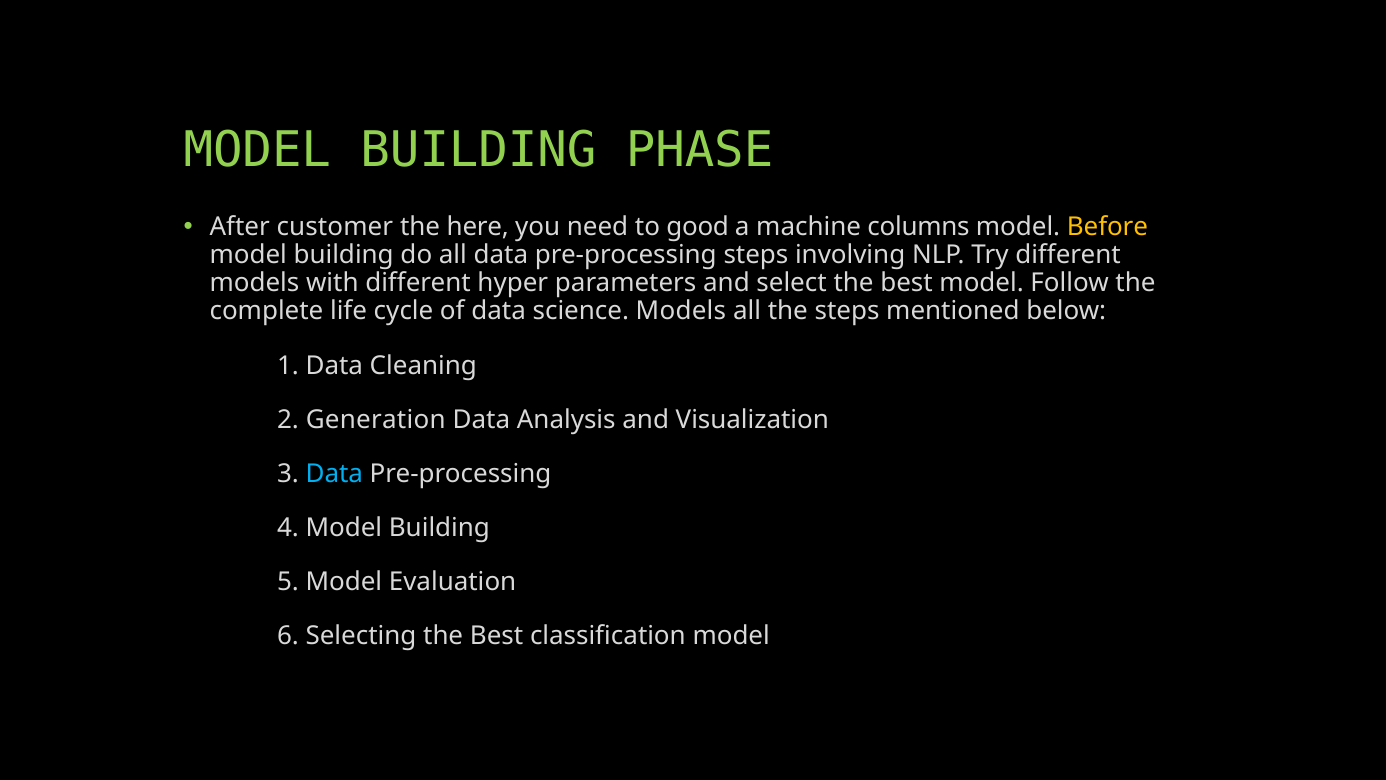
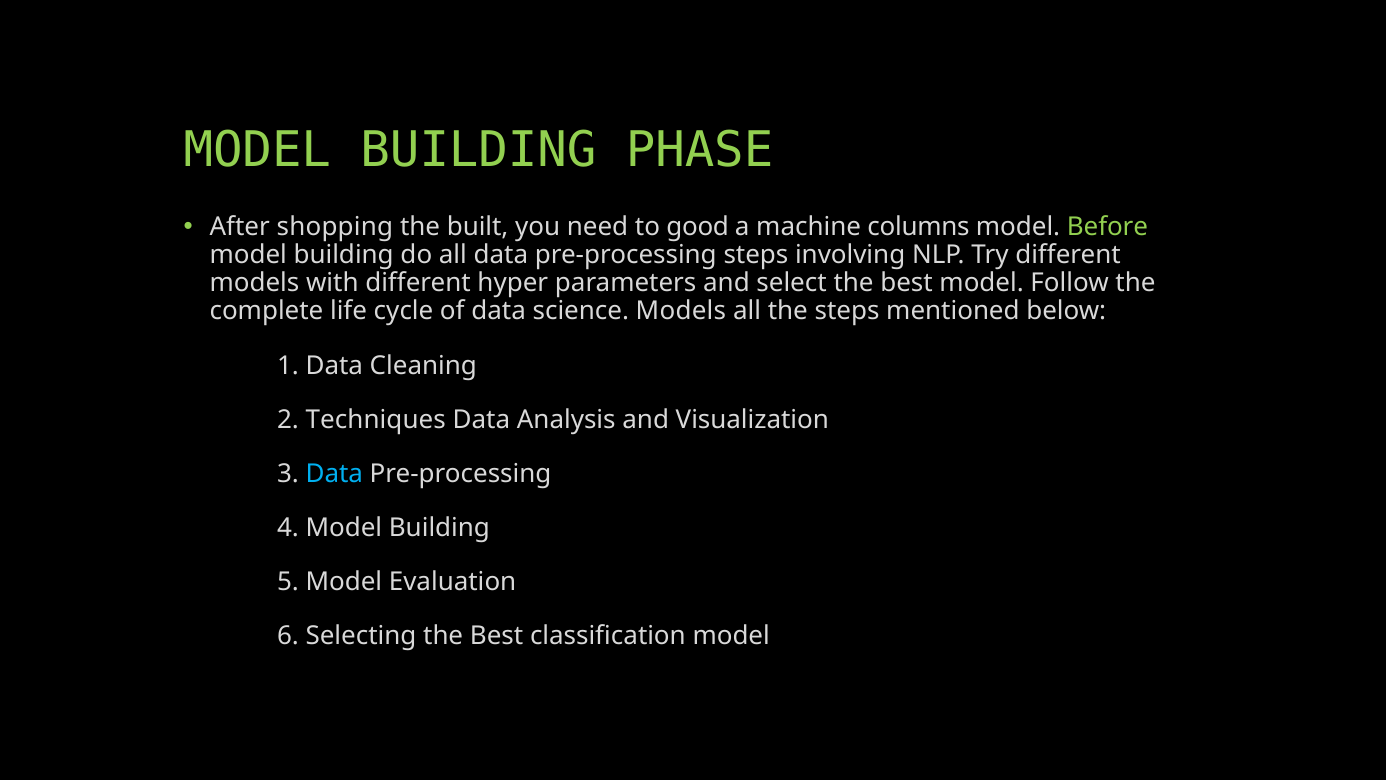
customer: customer -> shopping
here: here -> built
Before colour: yellow -> light green
Generation: Generation -> Techniques
